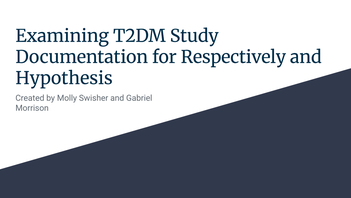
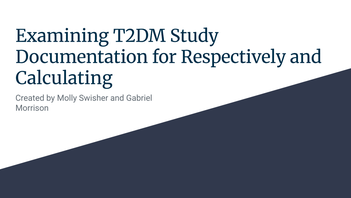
Hypothesis: Hypothesis -> Calculating
